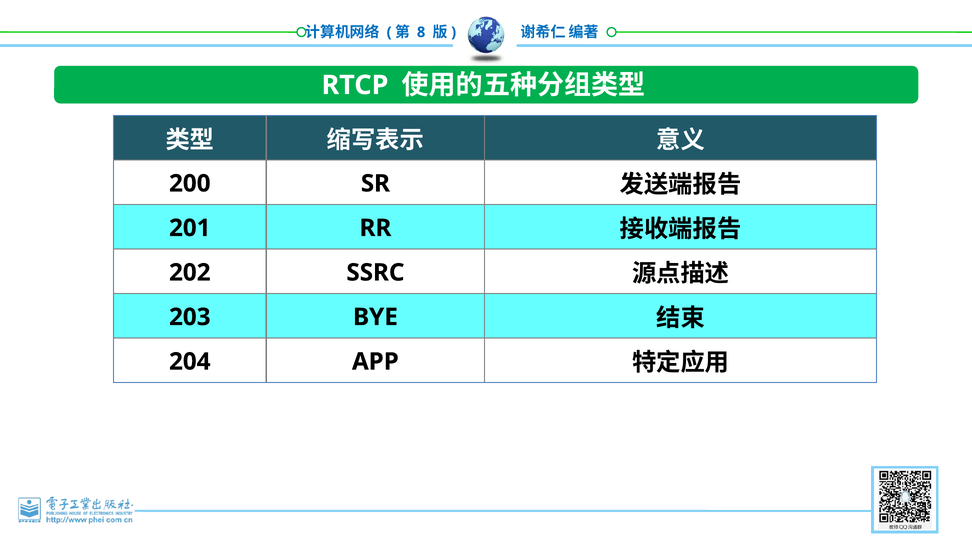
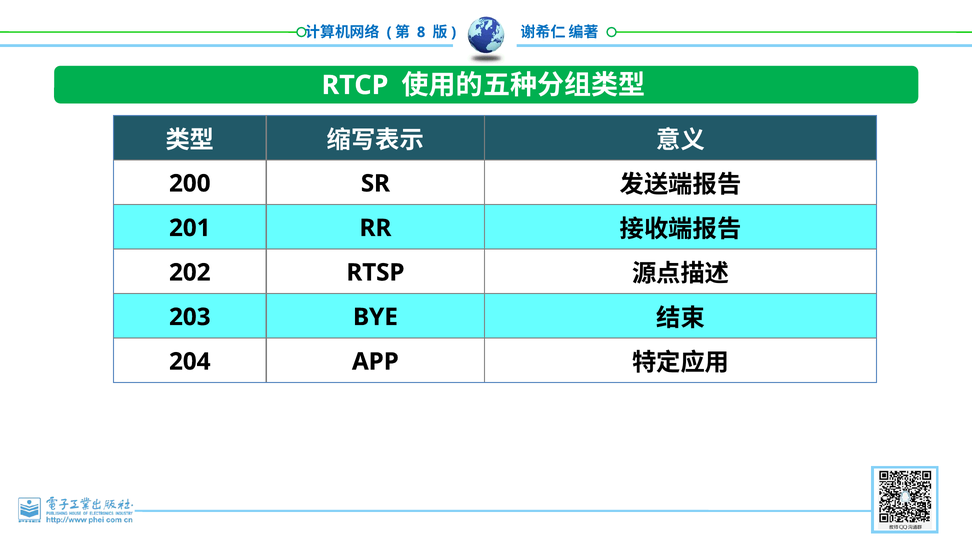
SSRC: SSRC -> RTSP
